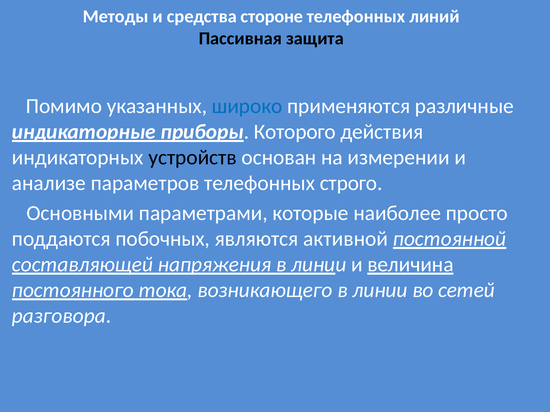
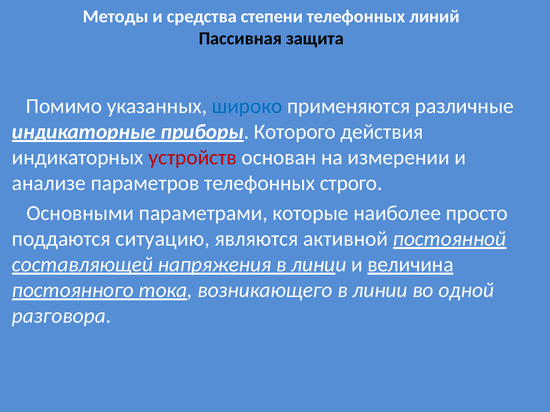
стороне: стороне -> степени
устройств colour: black -> red
побочных: побочных -> ситуацию
сетей: сетей -> одной
